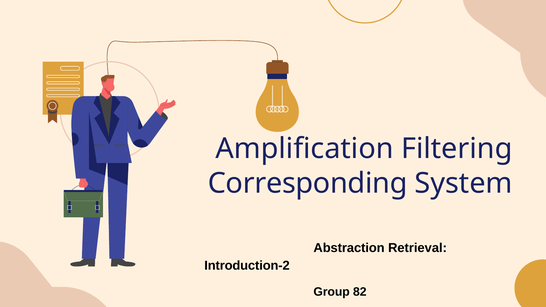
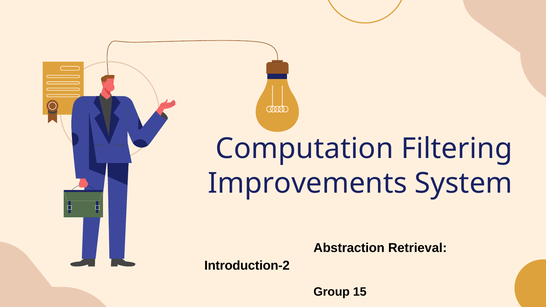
Amplification: Amplification -> Computation
Corresponding: Corresponding -> Improvements
82: 82 -> 15
